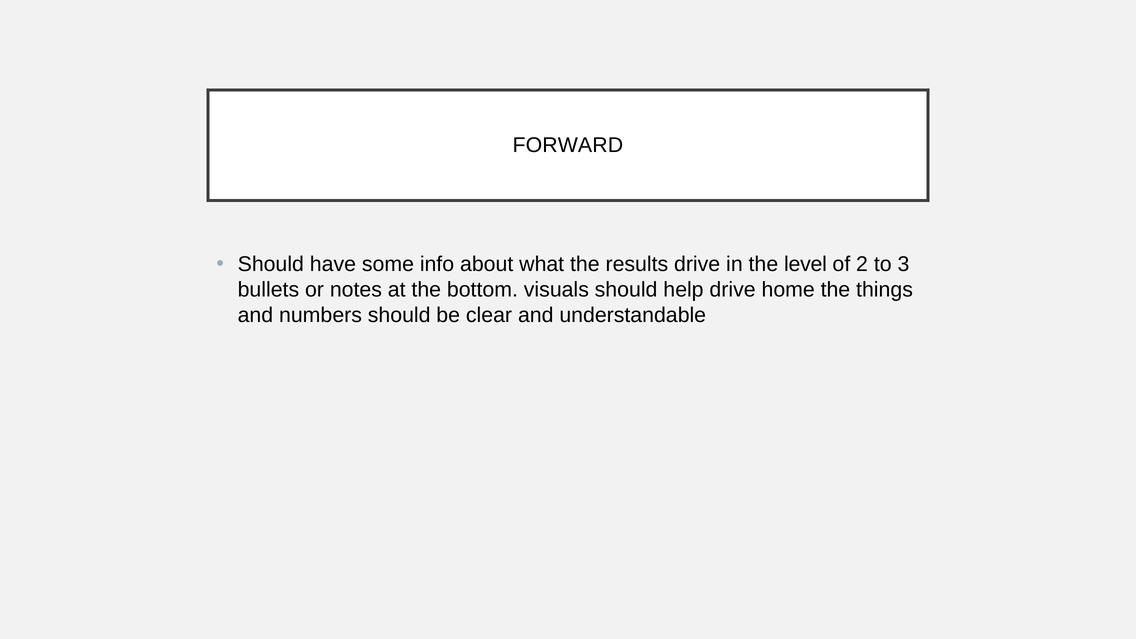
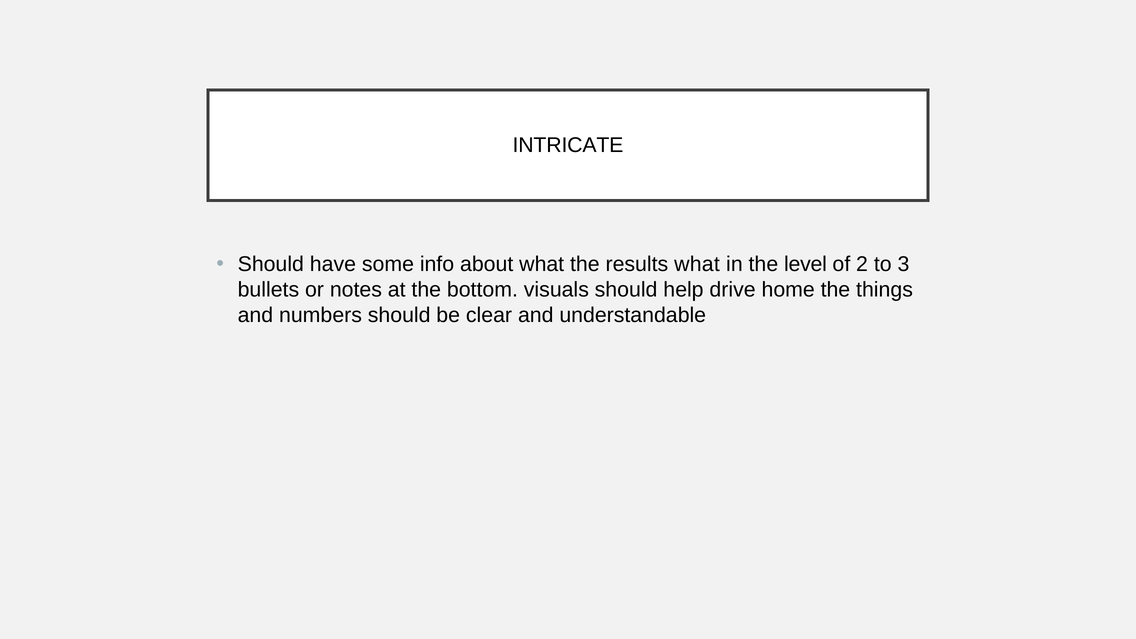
FORWARD: FORWARD -> INTRICATE
results drive: drive -> what
